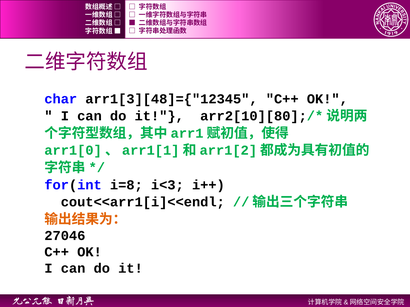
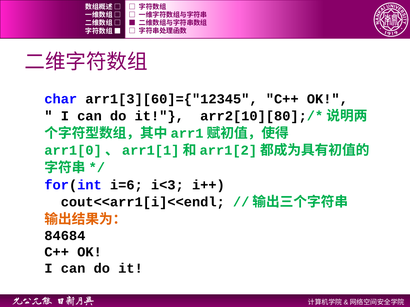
arr1[3][48]={"12345: arr1[3][48]={"12345 -> arr1[3][60]={"12345
i=8: i=8 -> i=6
27046: 27046 -> 84684
